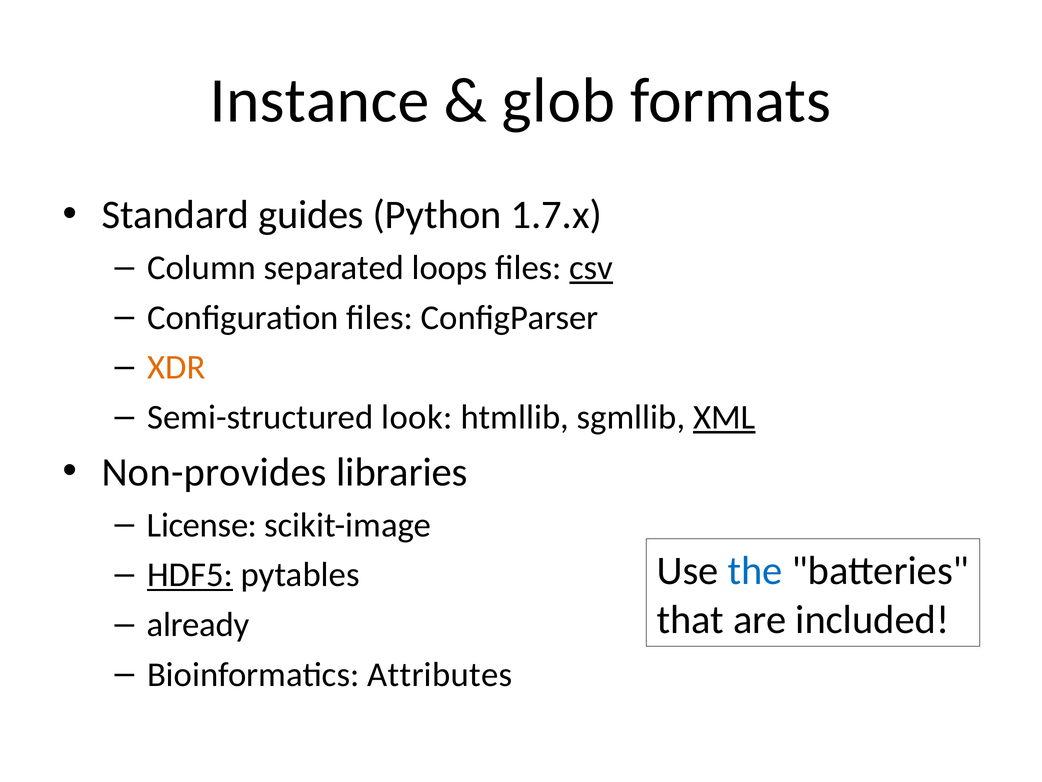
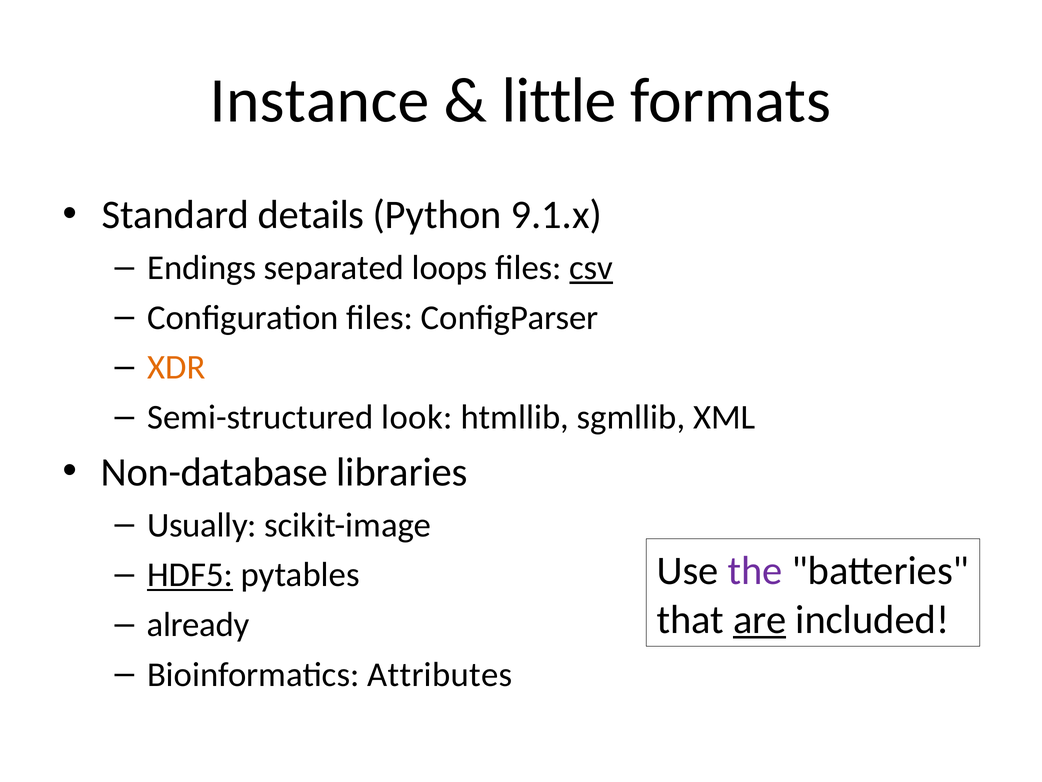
glob: glob -> little
guides: guides -> details
1.7.x: 1.7.x -> 9.1.x
Column: Column -> Endings
XML underline: present -> none
Non-provides: Non-provides -> Non-database
License: License -> Usually
the colour: blue -> purple
are underline: none -> present
